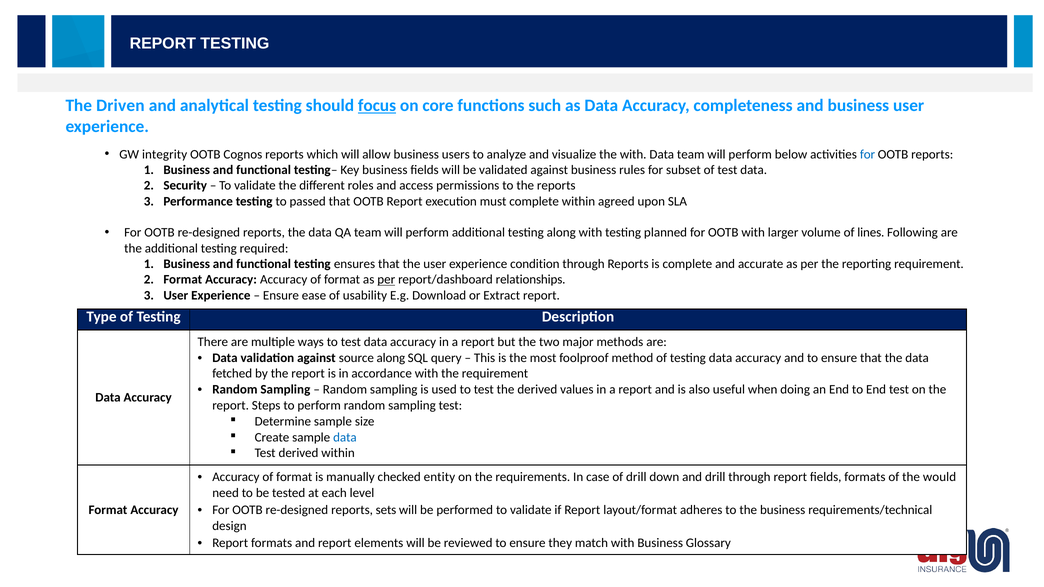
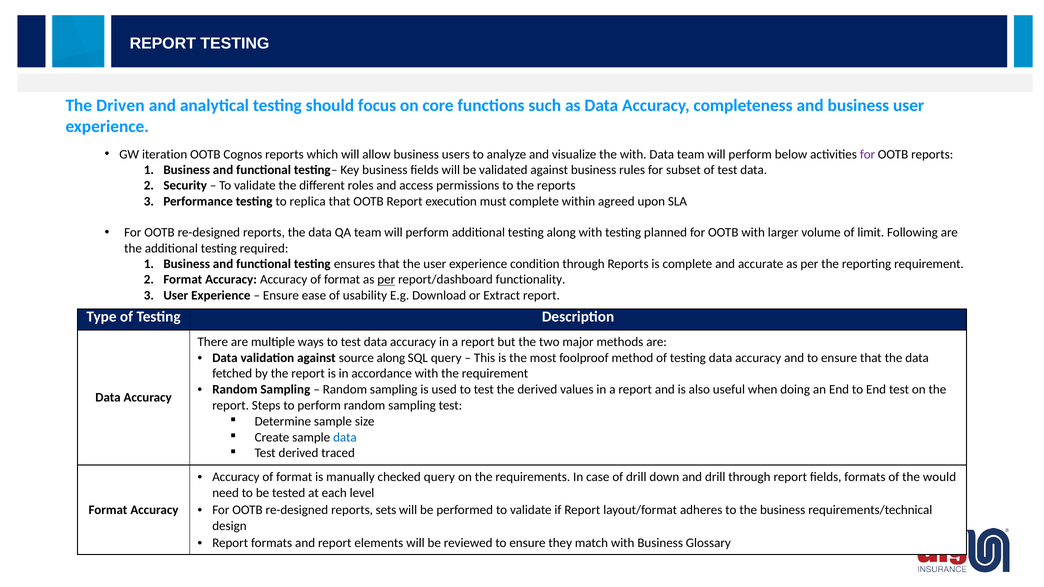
focus underline: present -> none
integrity: integrity -> iteration
for at (867, 154) colour: blue -> purple
passed: passed -> replica
lines: lines -> limit
relationships: relationships -> functionality
derived within: within -> traced
checked entity: entity -> query
